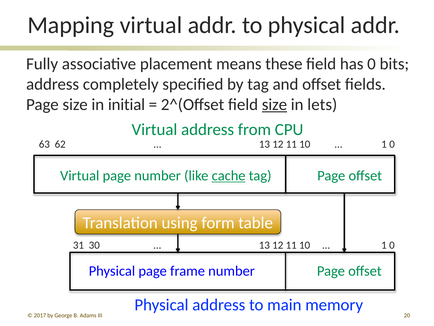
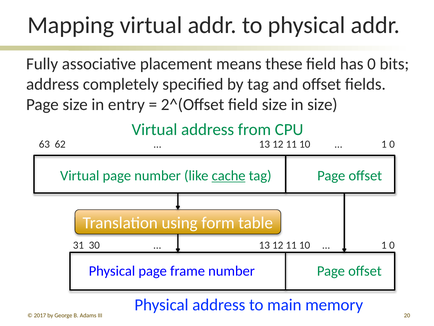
initial: initial -> entry
size at (275, 104) underline: present -> none
in lets: lets -> size
